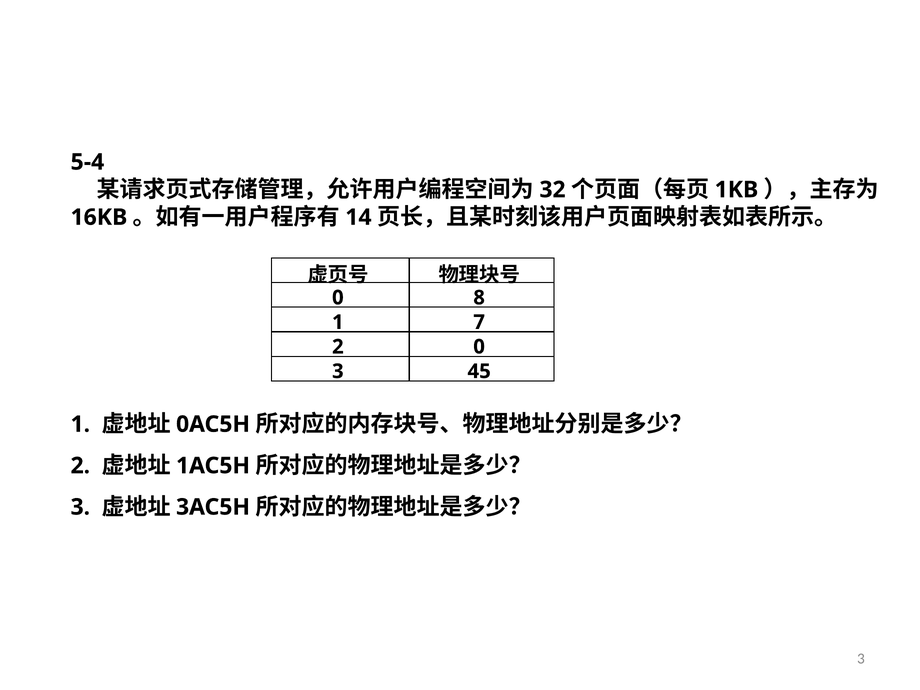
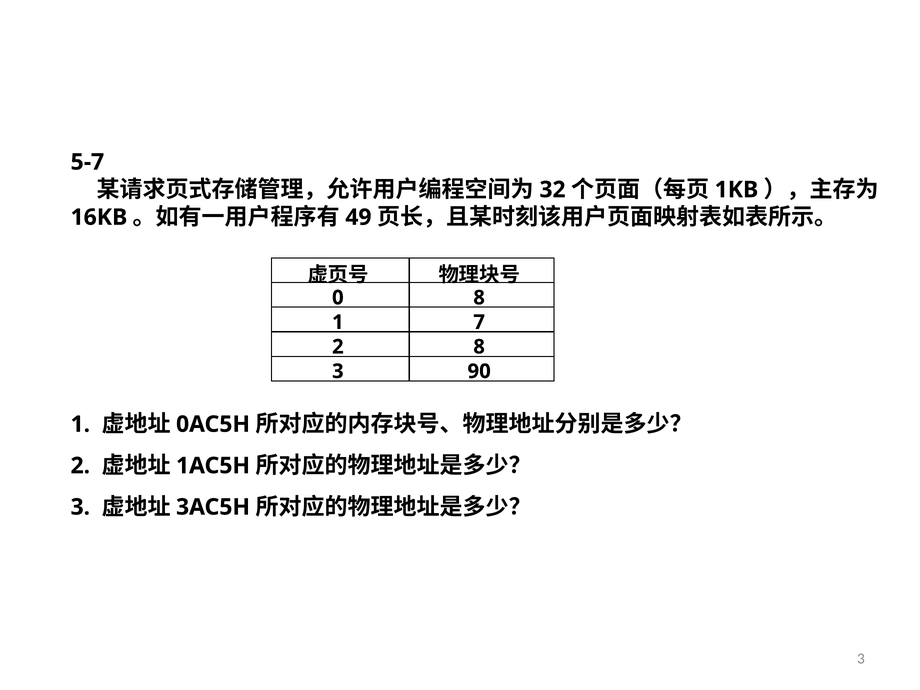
5-4: 5-4 -> 5-7
14: 14 -> 49
2 0: 0 -> 8
45: 45 -> 90
